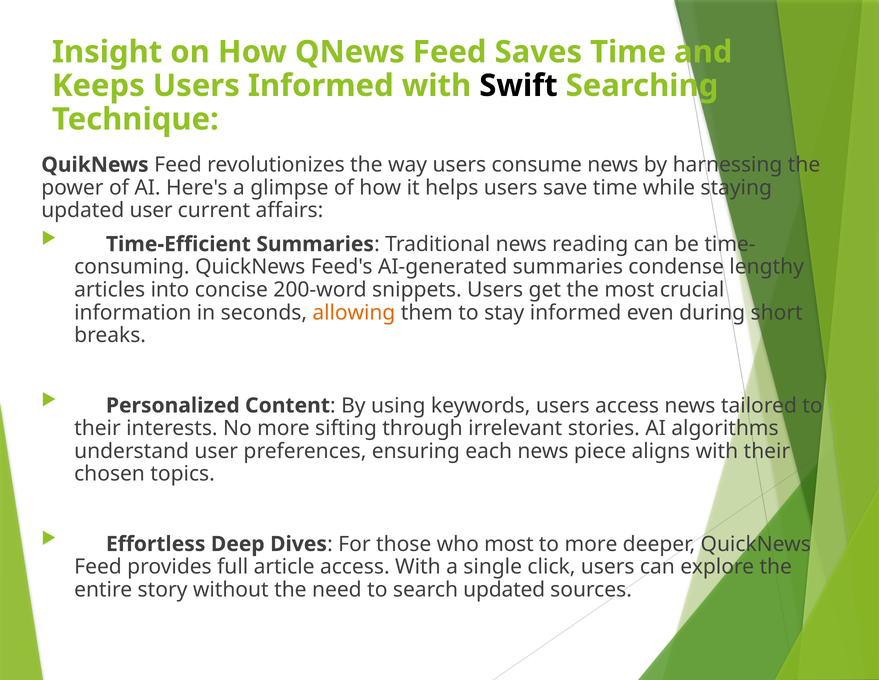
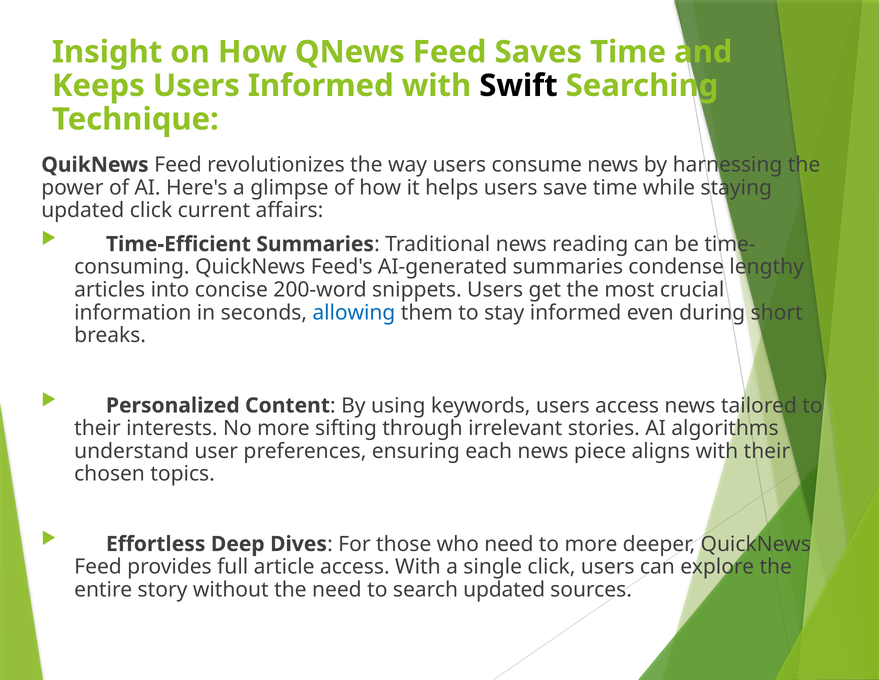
updated user: user -> click
allowing colour: orange -> blue
who most: most -> need
